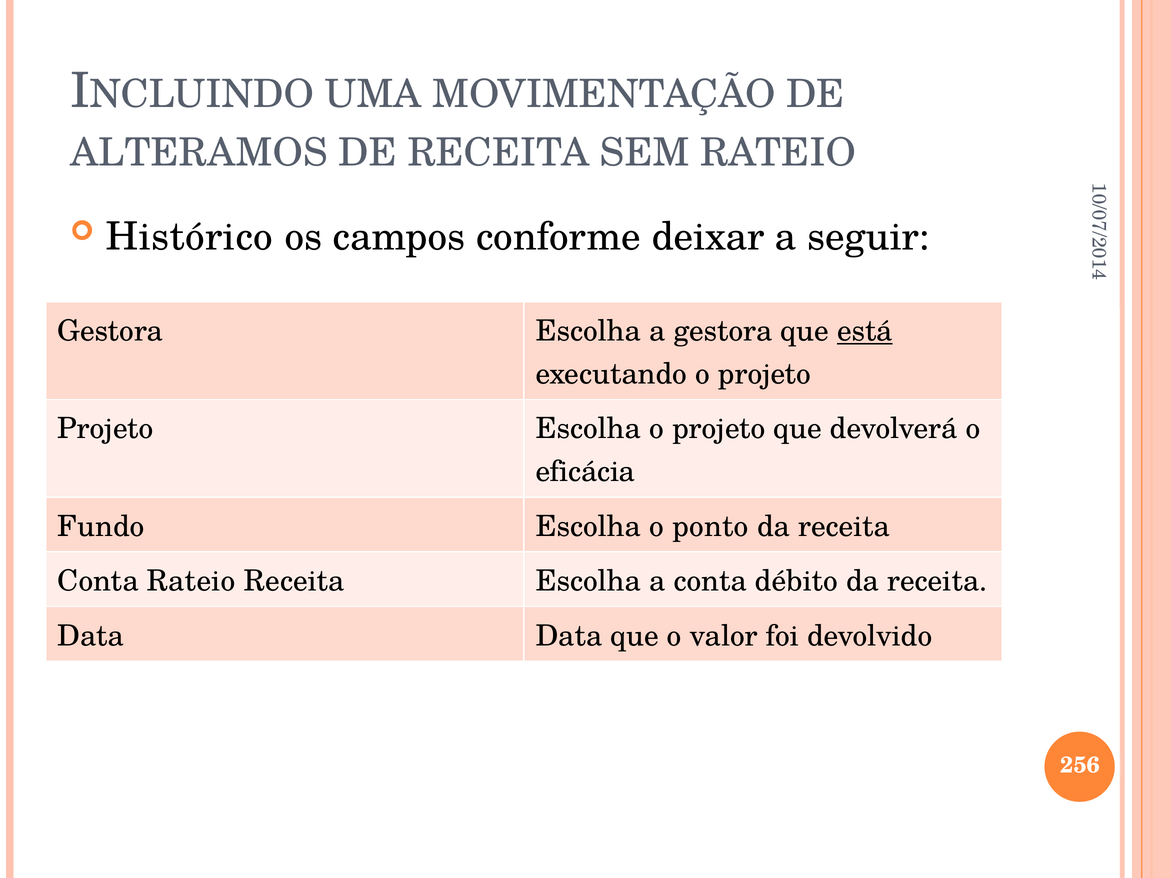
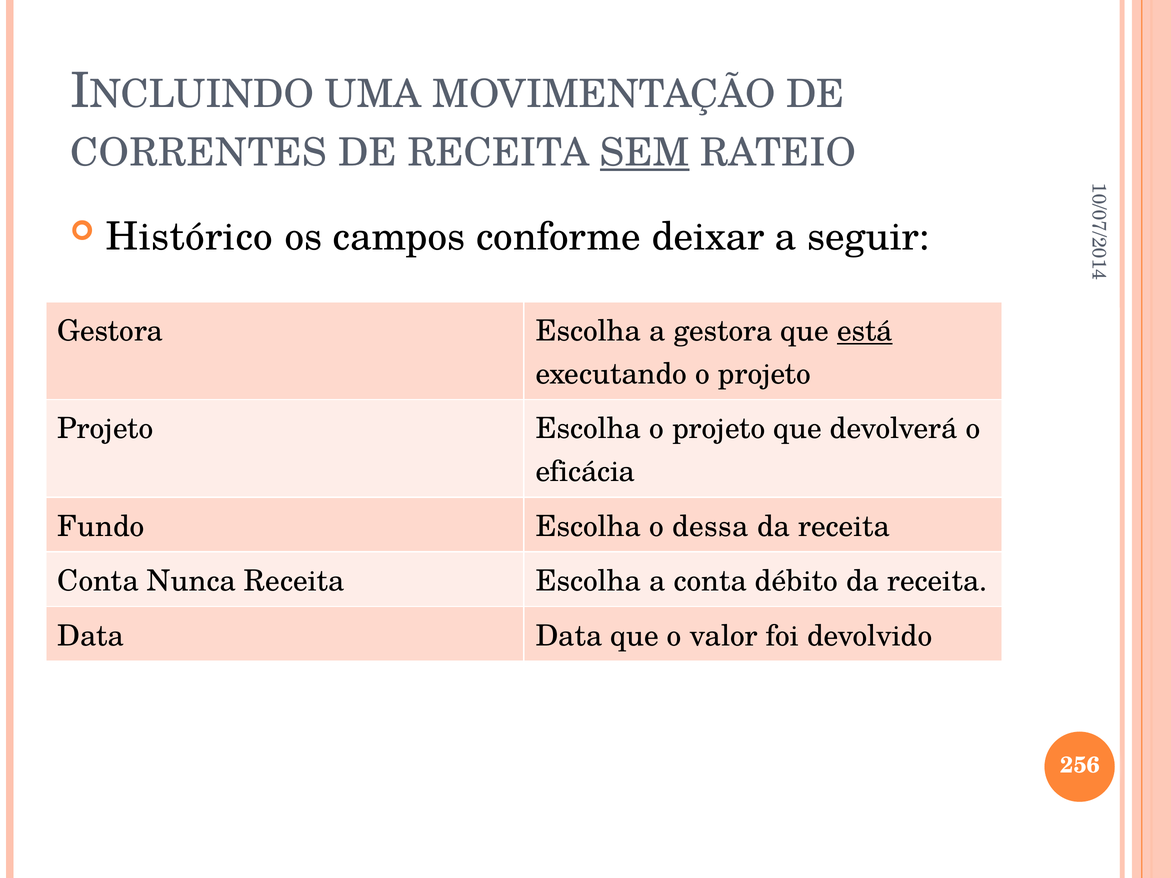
ALTERAMOS: ALTERAMOS -> CORRENTES
SEM underline: none -> present
ponto: ponto -> dessa
Conta Rateio: Rateio -> Nunca
